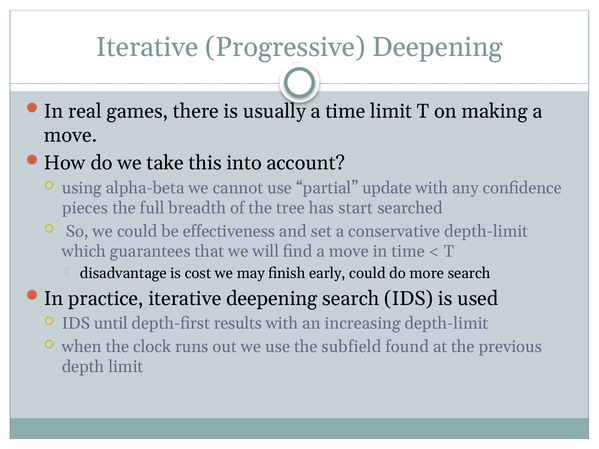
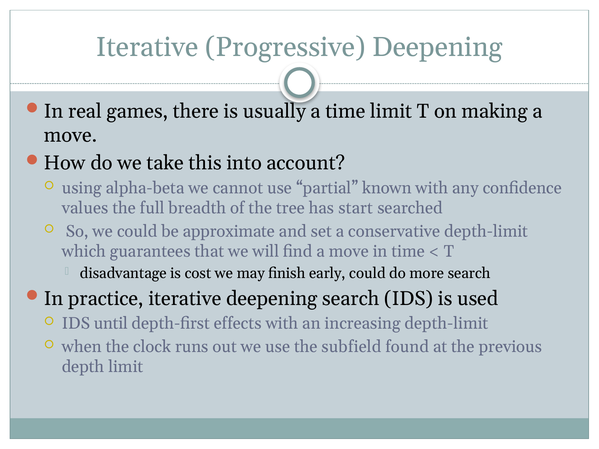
update: update -> known
pieces: pieces -> values
effectiveness: effectiveness -> approximate
results: results -> effects
